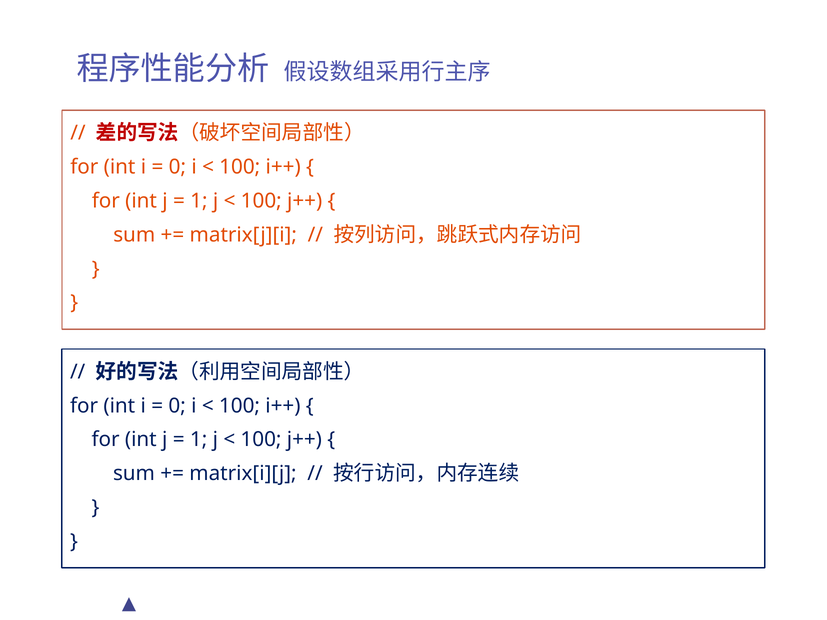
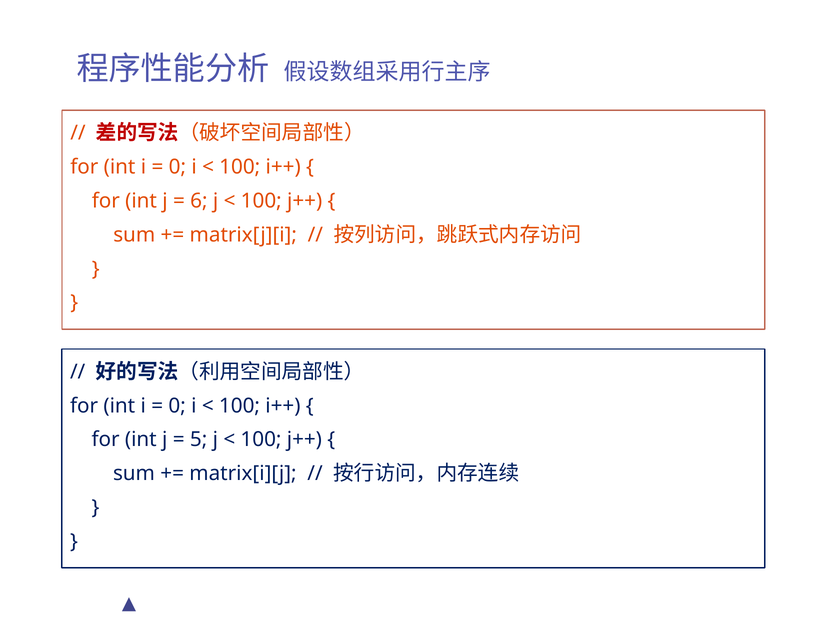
1 at (199, 201): 1 -> 6
1 at (199, 440): 1 -> 5
